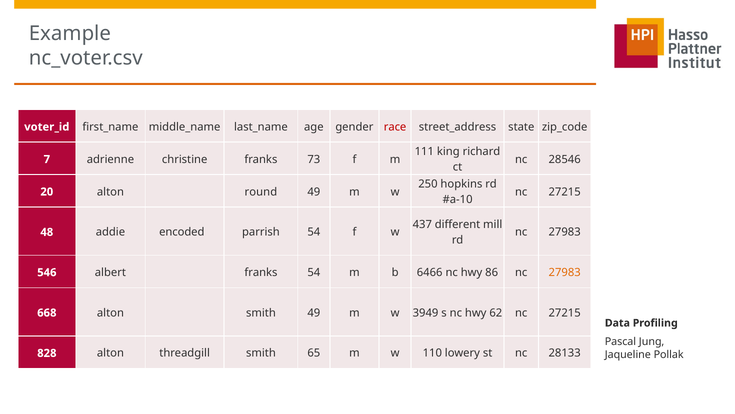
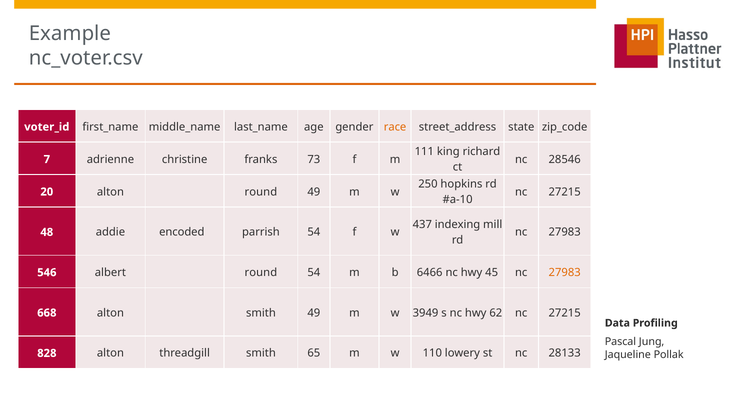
race colour: red -> orange
different: different -> indexing
albert franks: franks -> round
86: 86 -> 45
